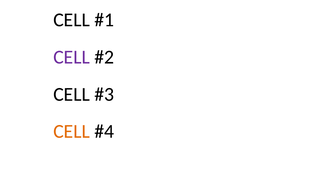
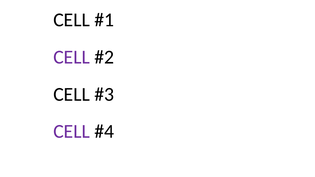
CELL at (72, 132) colour: orange -> purple
